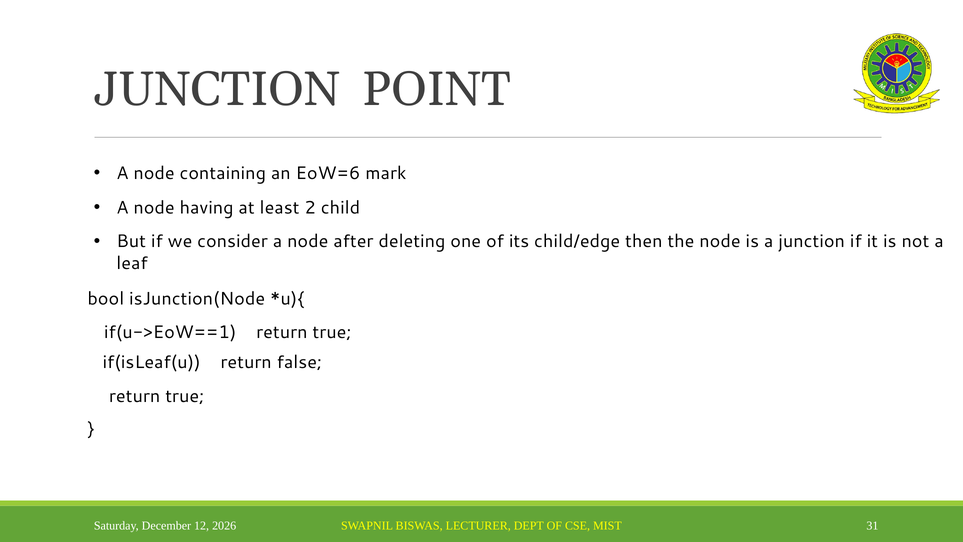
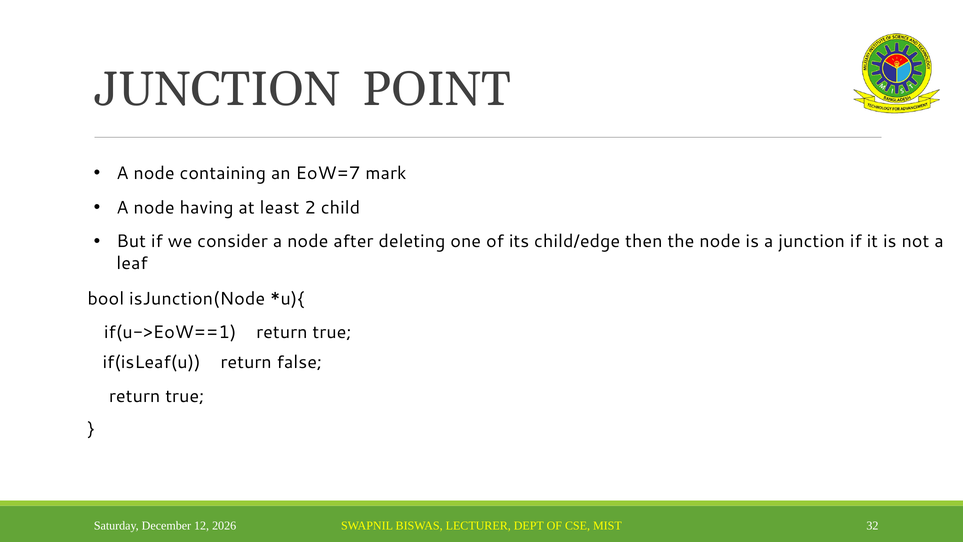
EoW=6: EoW=6 -> EoW=7
31: 31 -> 32
